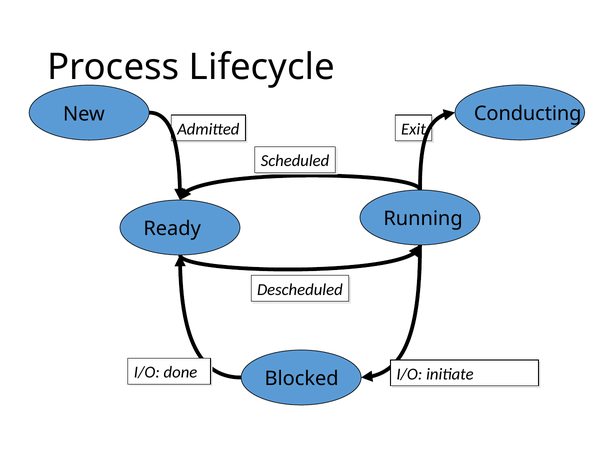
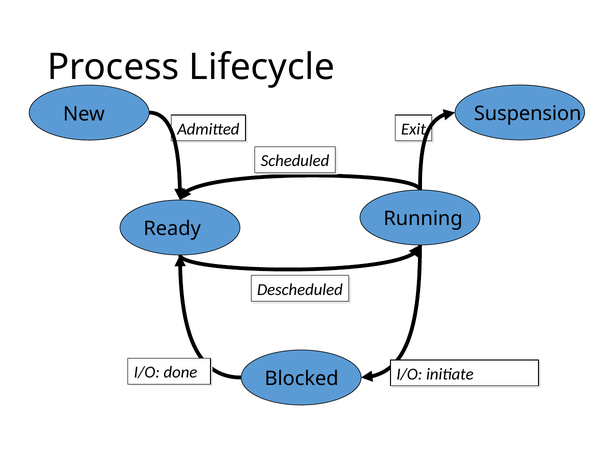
Conducting: Conducting -> Suspension
